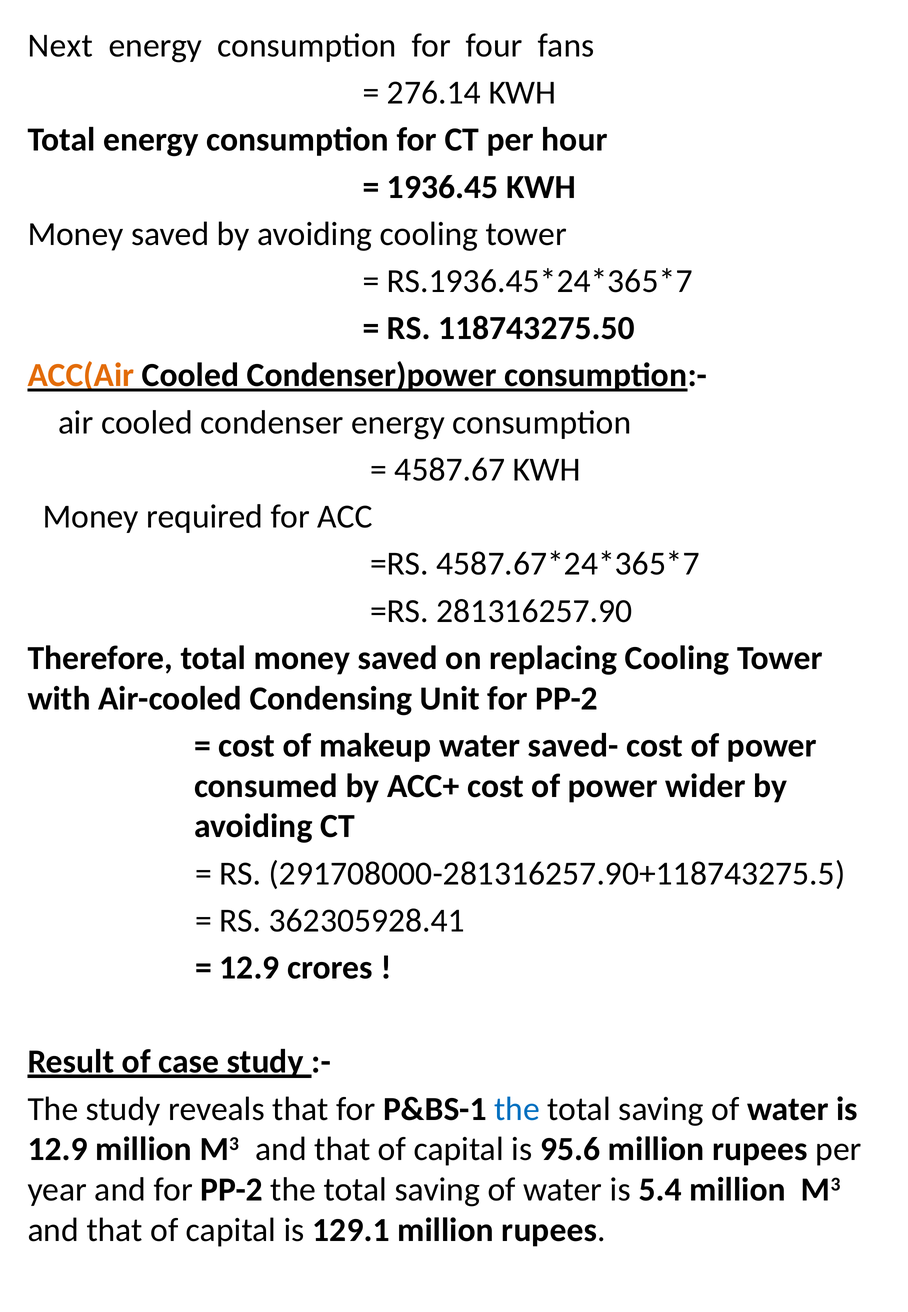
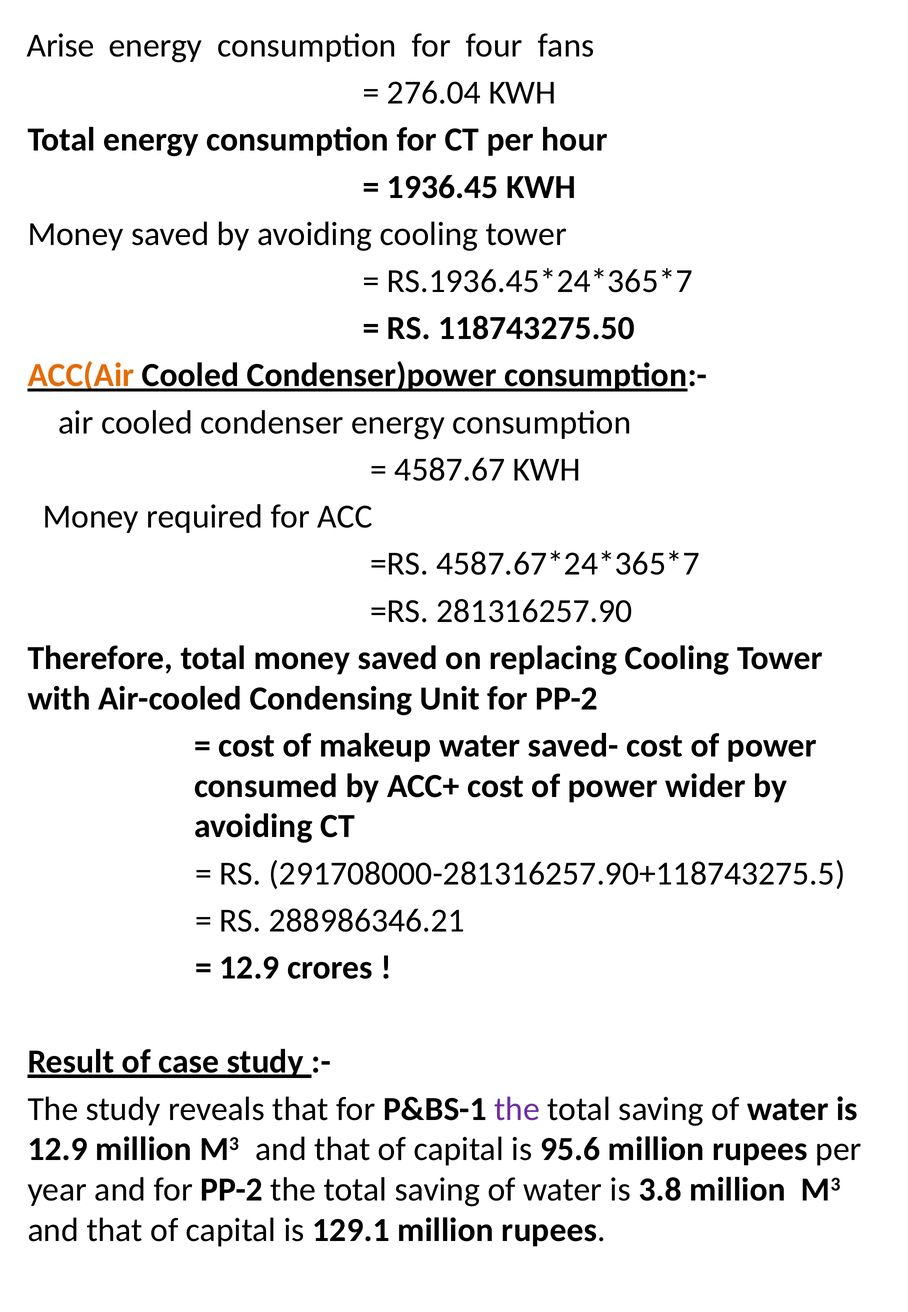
Next: Next -> Arise
276.14: 276.14 -> 276.04
362305928.41: 362305928.41 -> 288986346.21
the at (517, 1109) colour: blue -> purple
5.4: 5.4 -> 3.8
